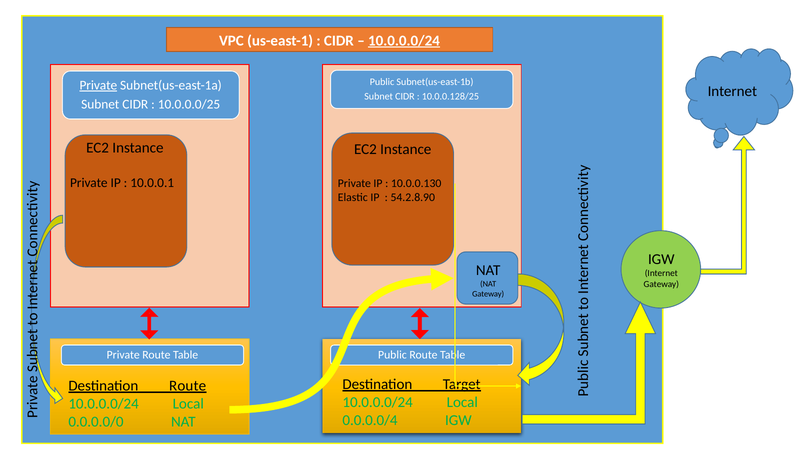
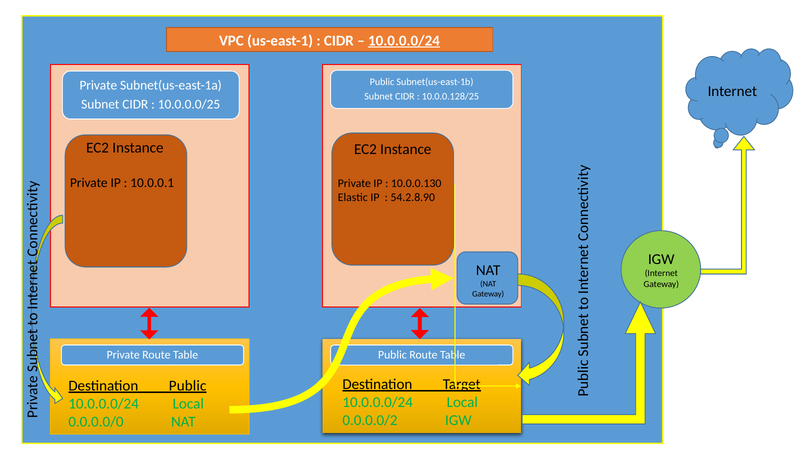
Private at (98, 85) underline: present -> none
Destination Route: Route -> Public
0.0.0.0/4: 0.0.0.0/4 -> 0.0.0.0/2
